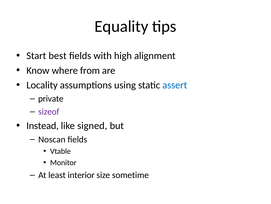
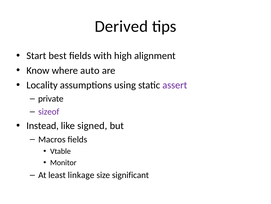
Equality: Equality -> Derived
from: from -> auto
assert colour: blue -> purple
Noscan: Noscan -> Macros
interior: interior -> linkage
sometime: sometime -> significant
